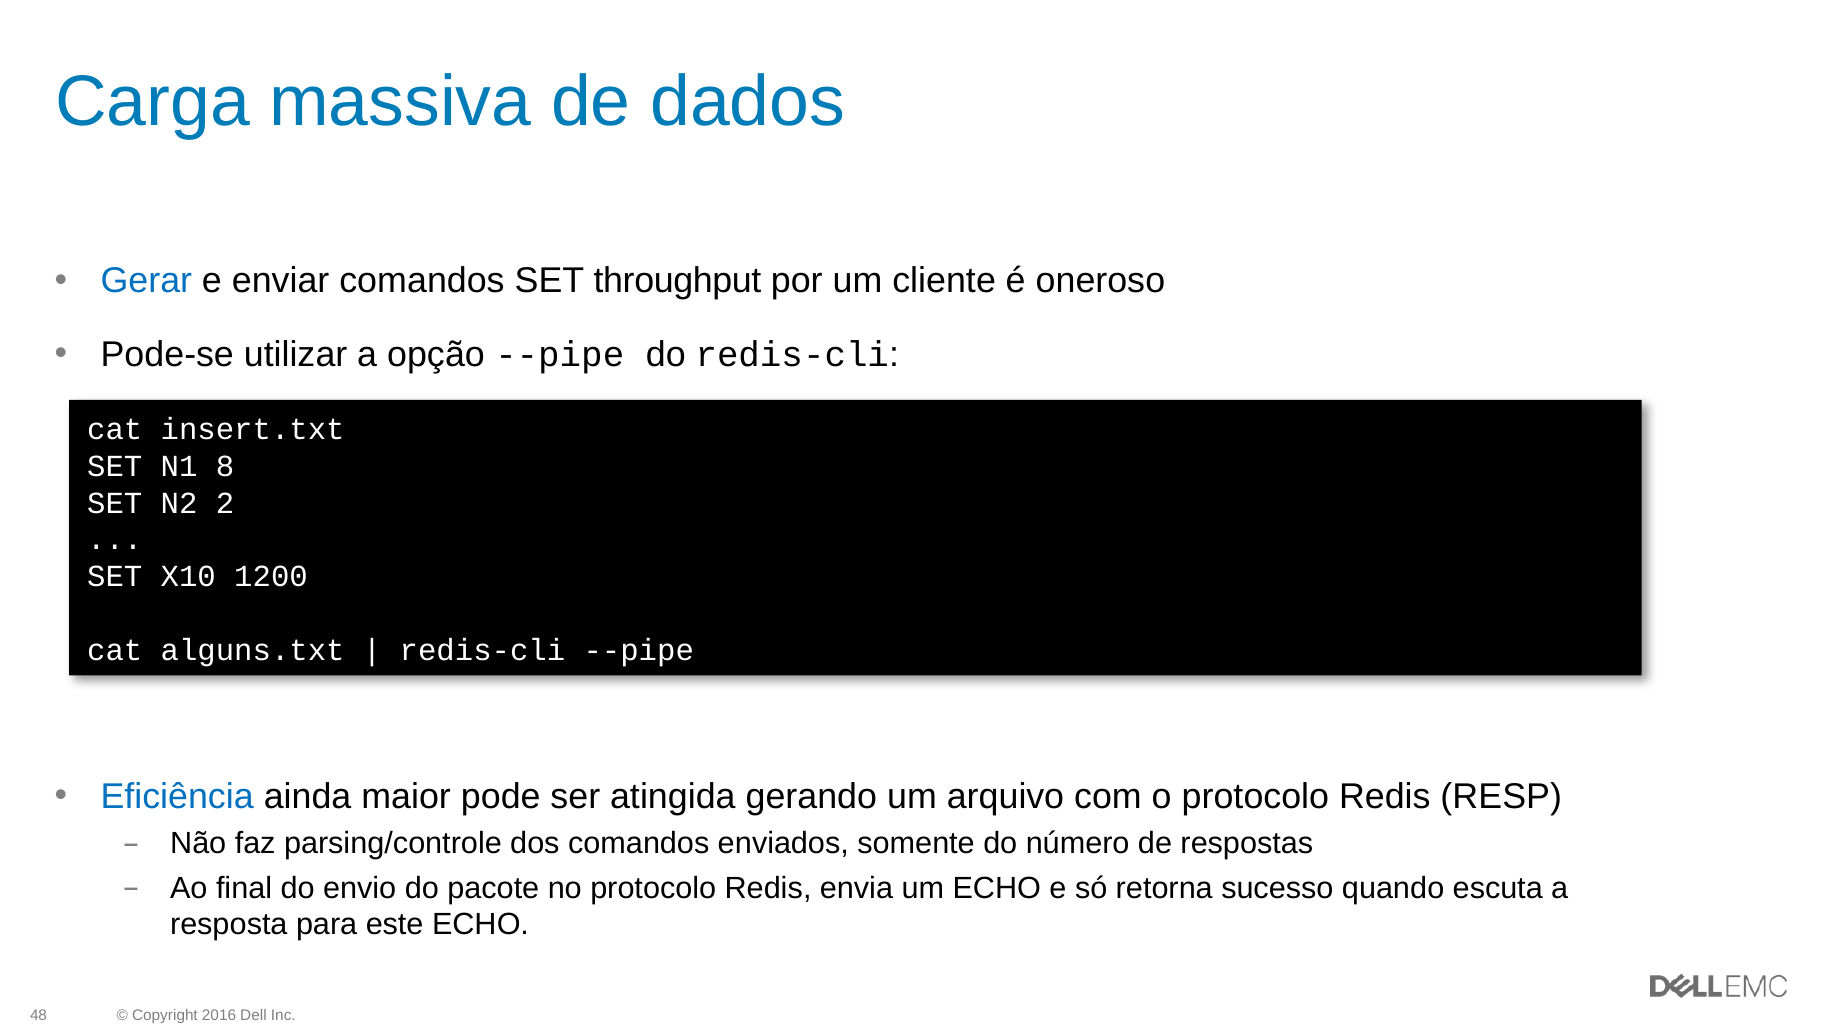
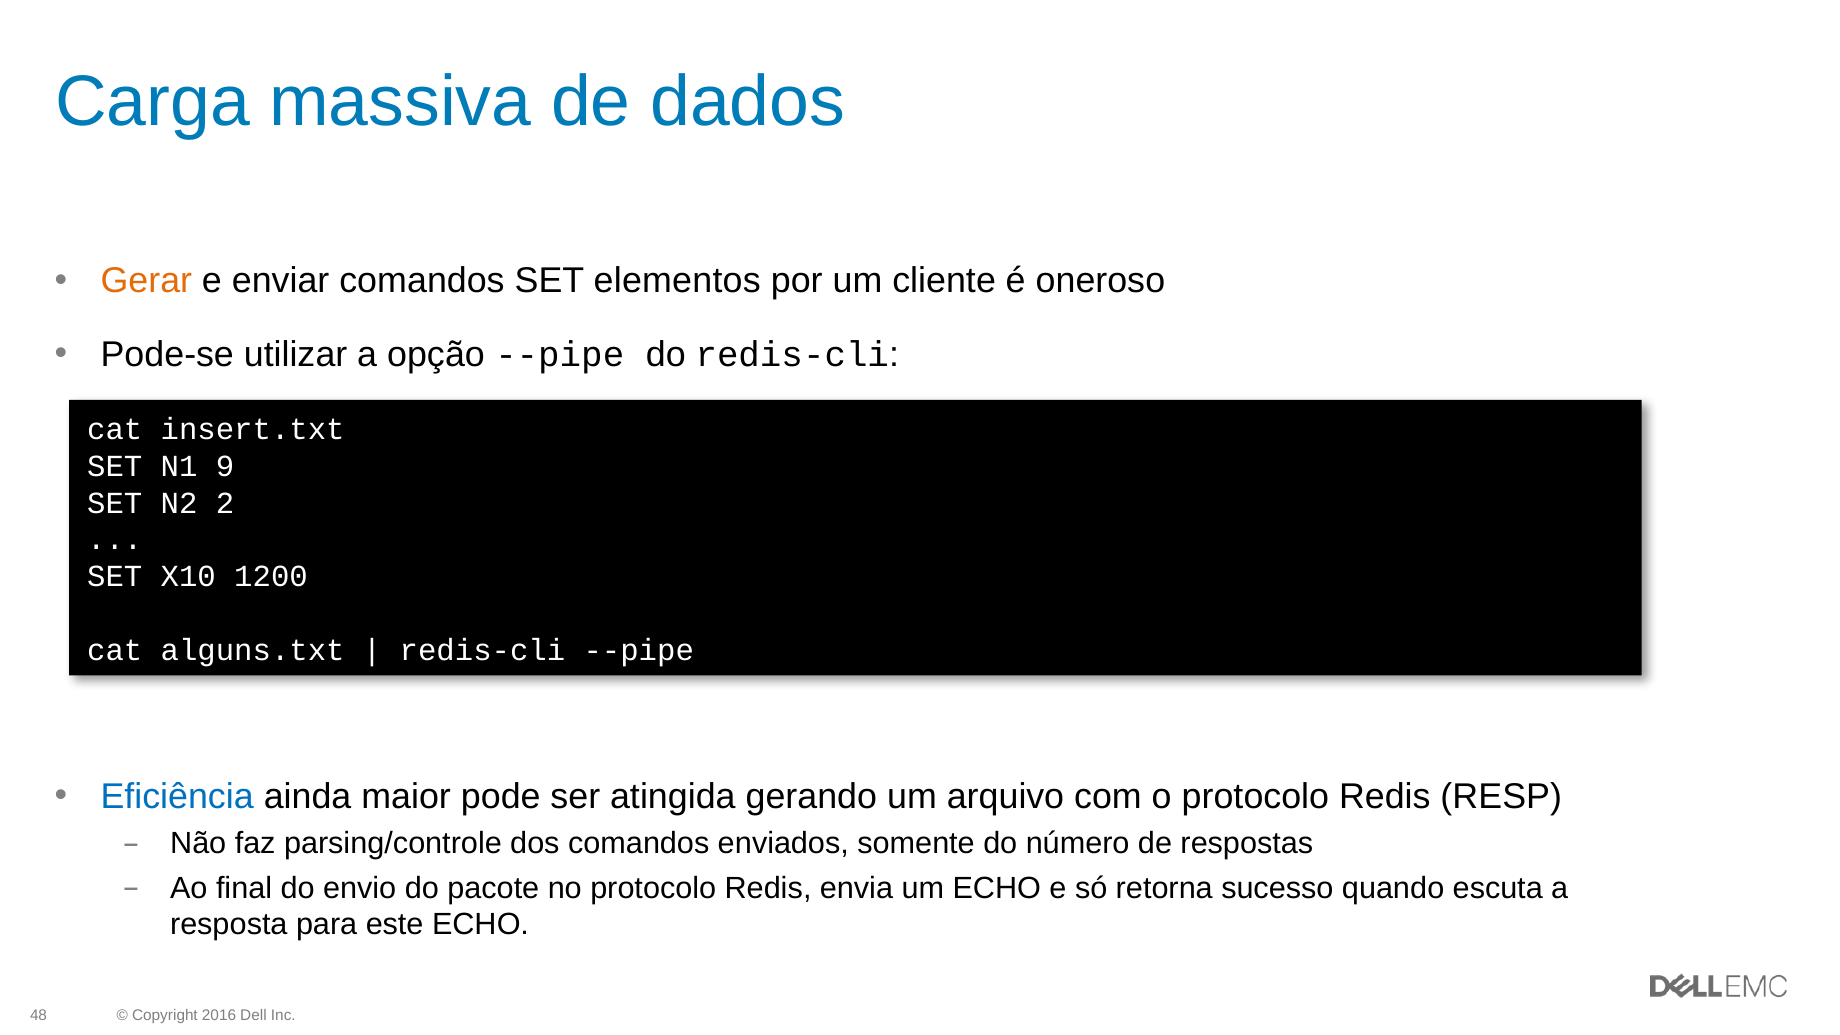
Gerar colour: blue -> orange
throughput: throughput -> elementos
8: 8 -> 9
